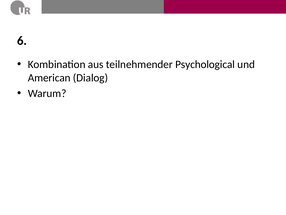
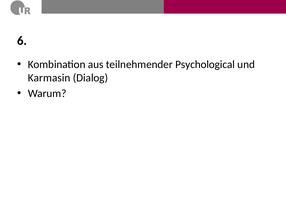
American: American -> Karmasin
